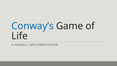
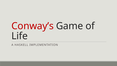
Conway’s colour: blue -> red
